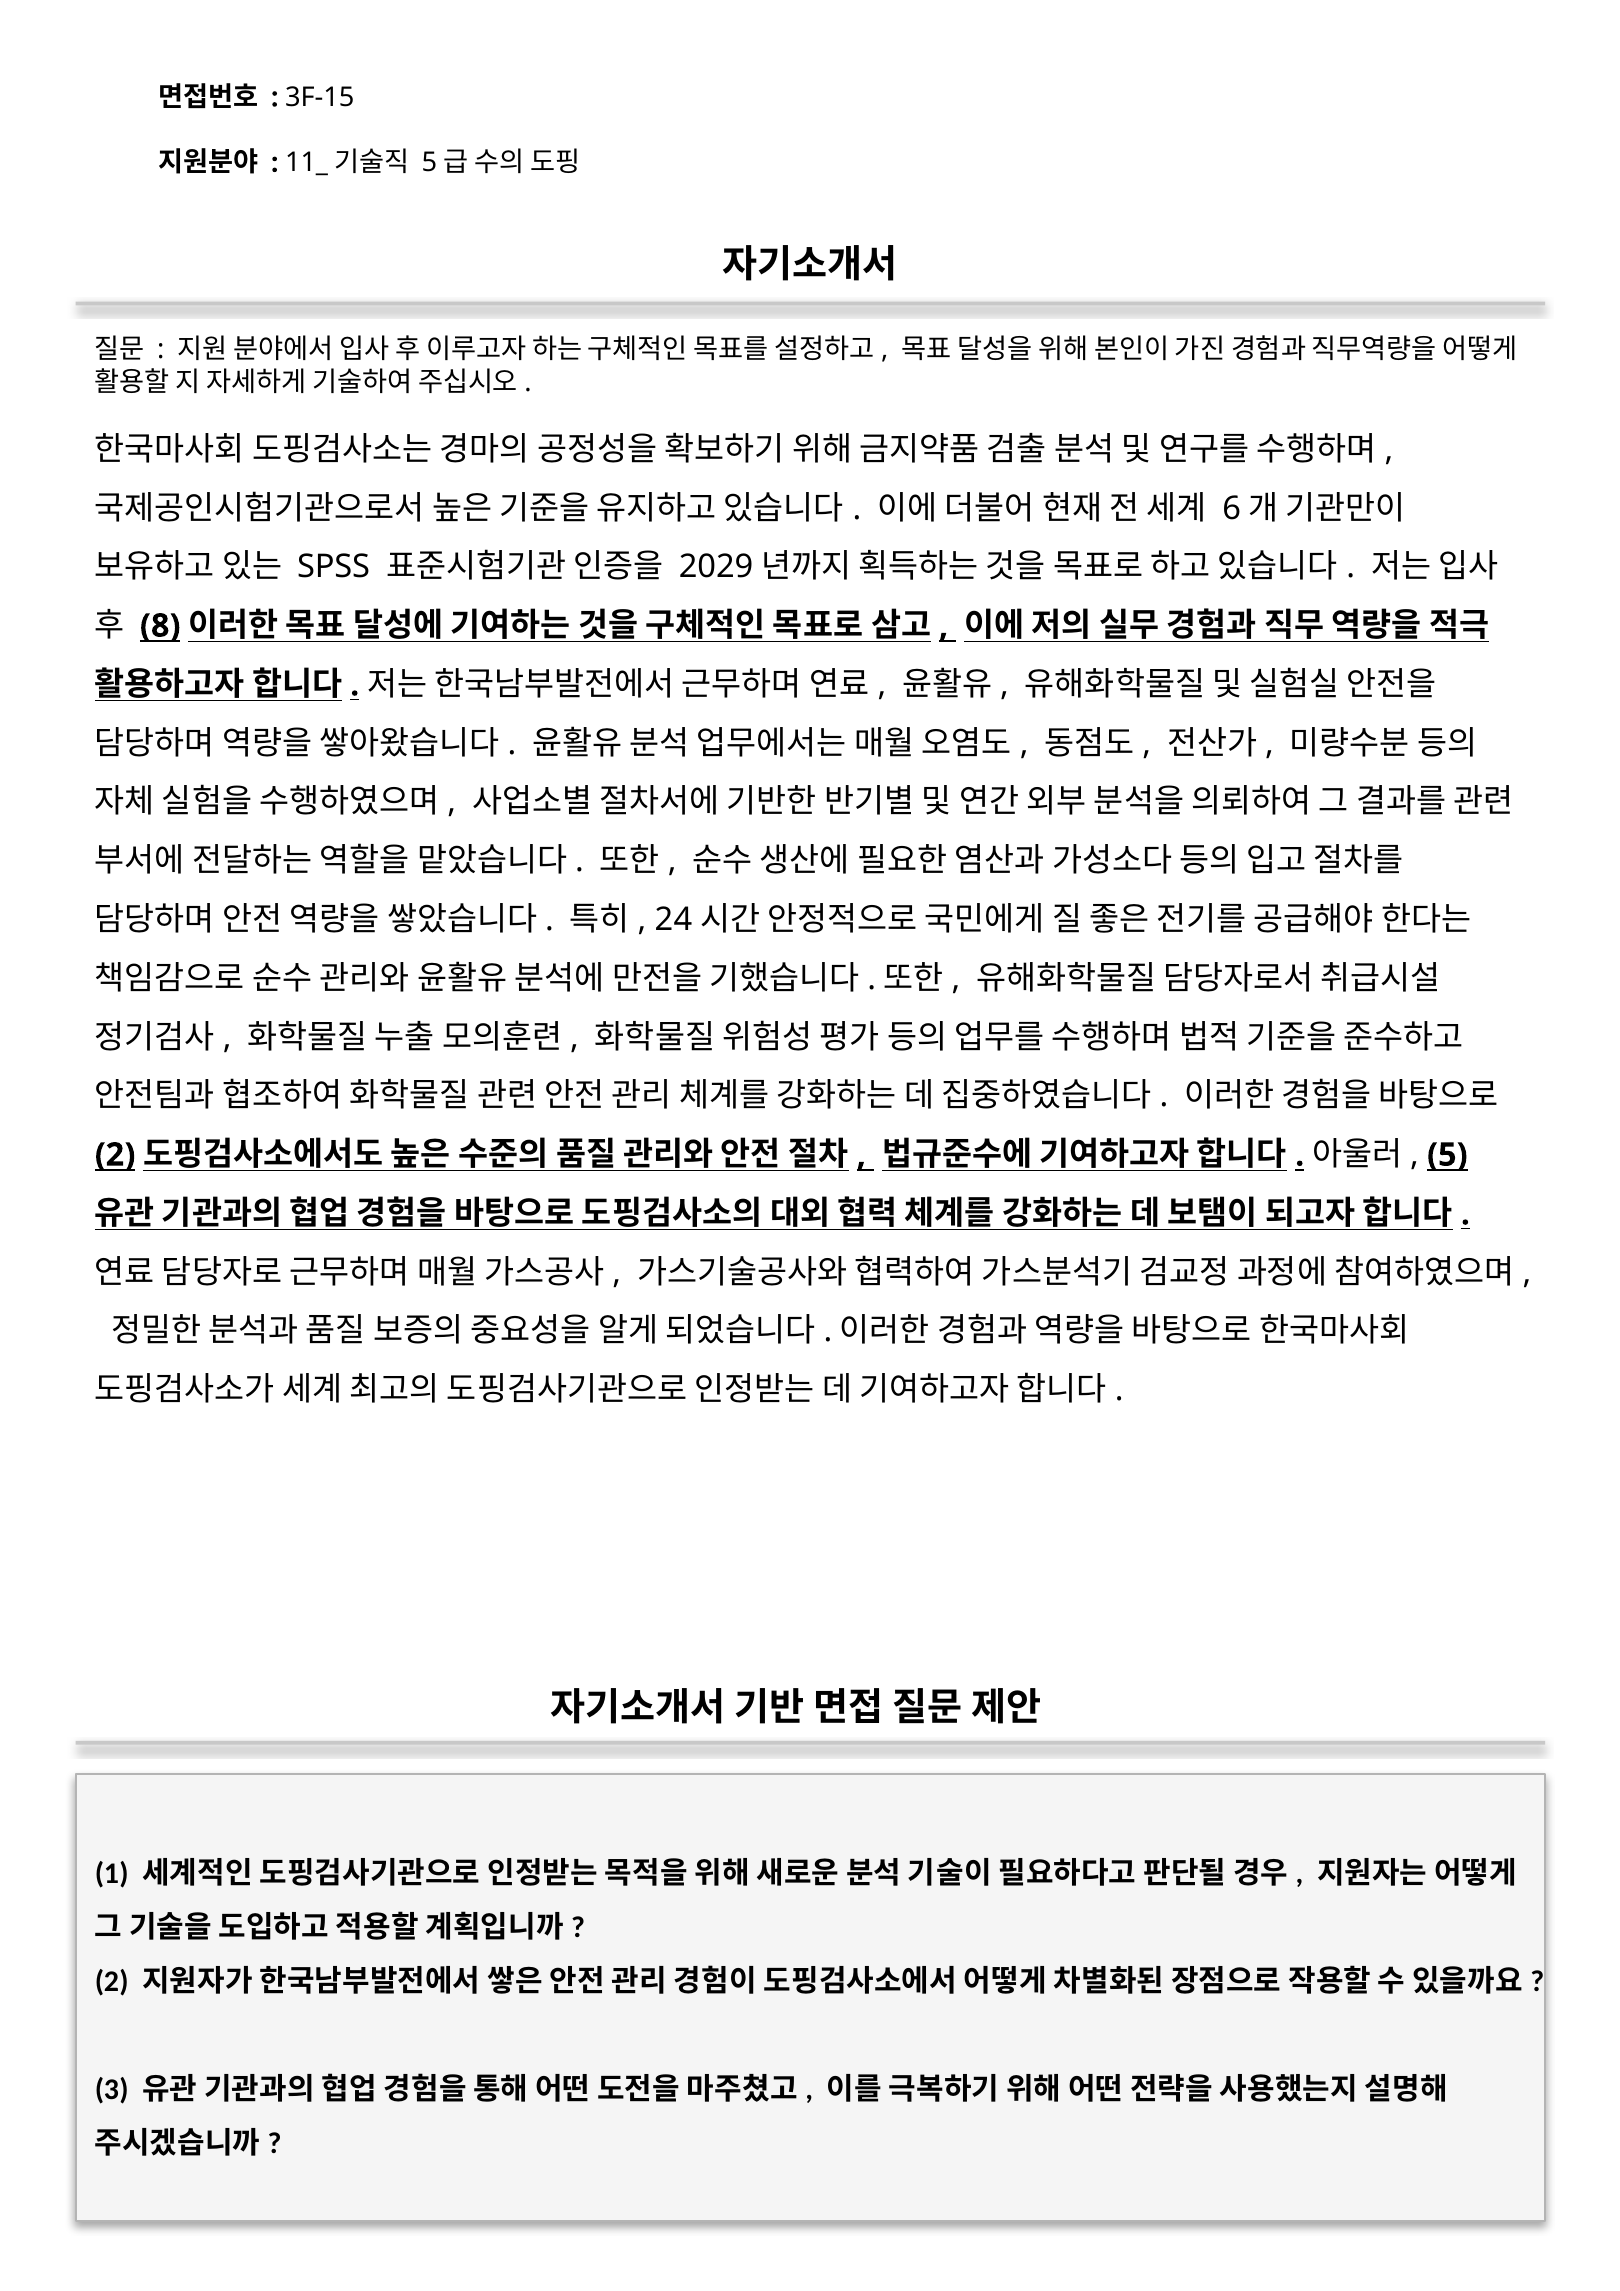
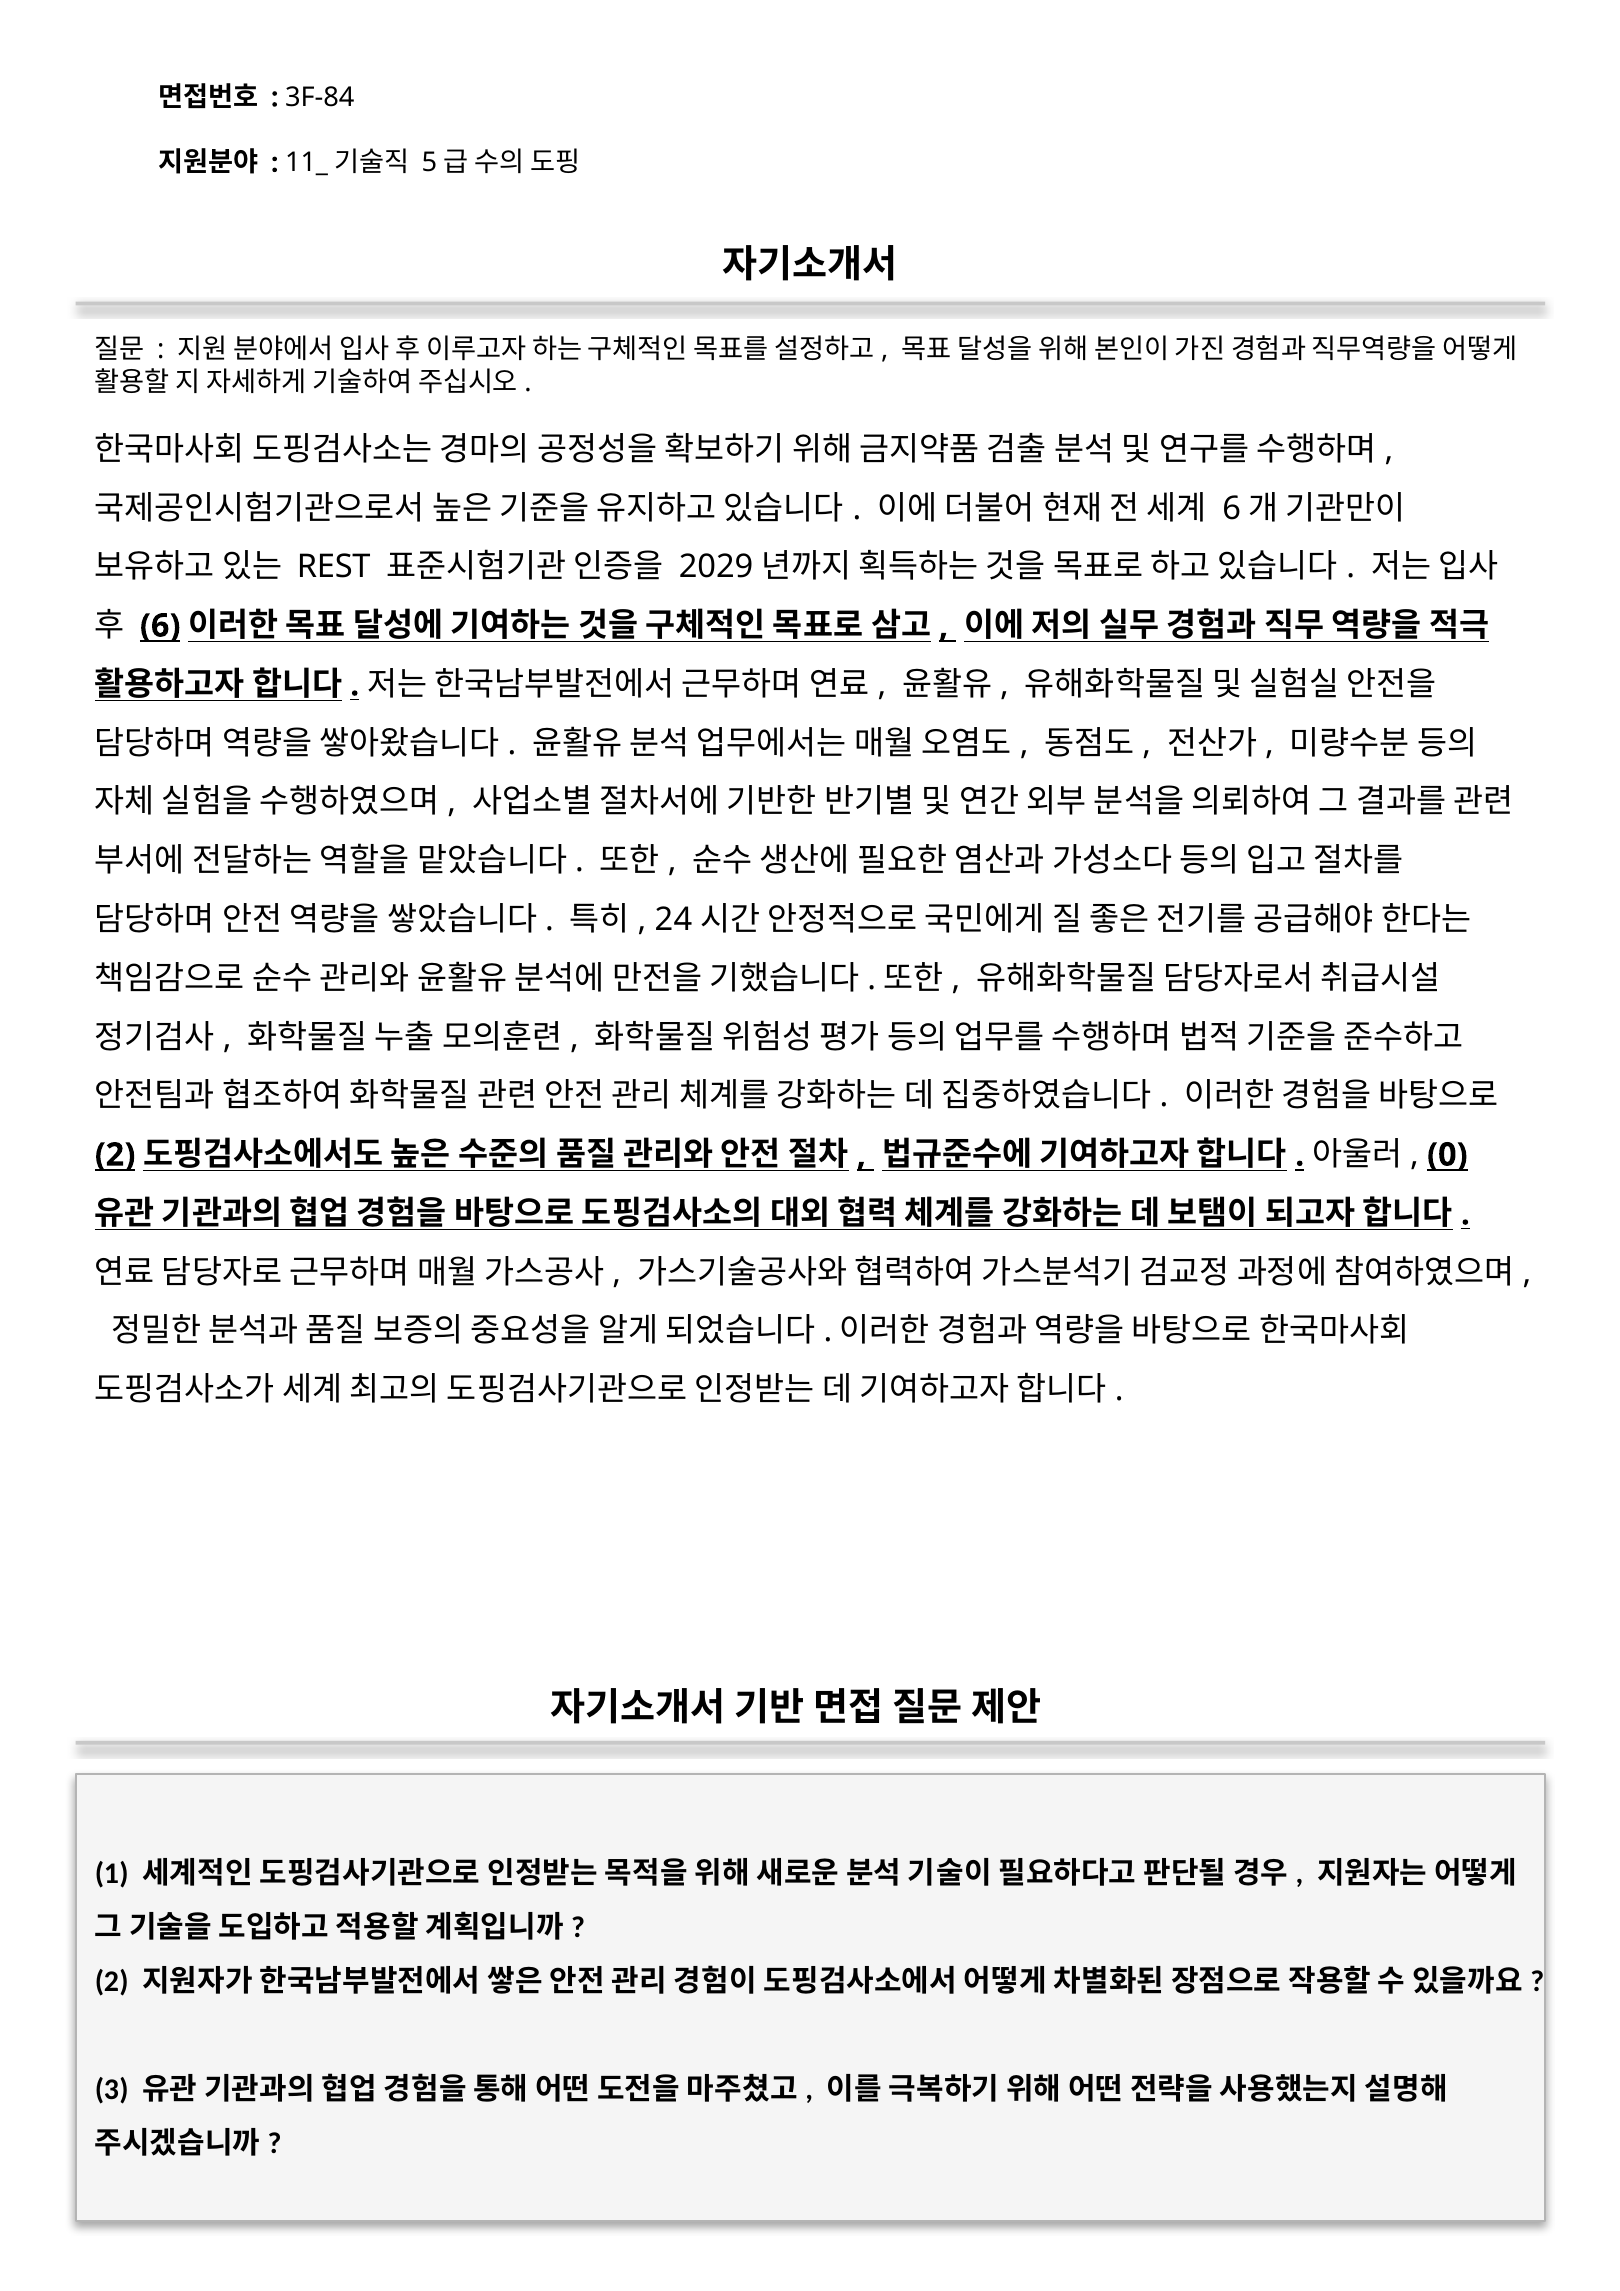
3F-15: 3F-15 -> 3F-84
SPSS: SPSS -> REST
8: 8 -> 6
5: 5 -> 0
